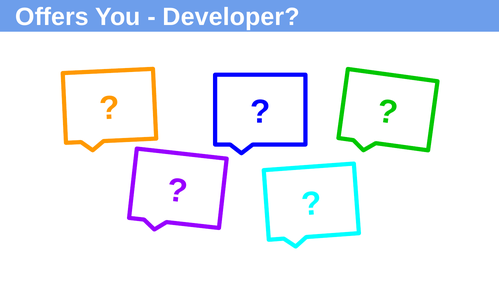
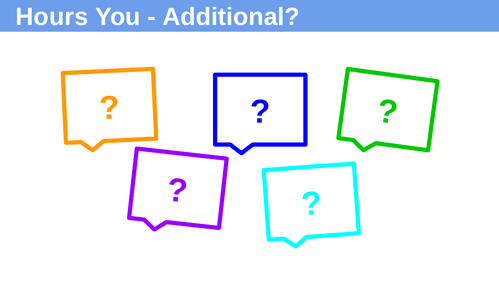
Offers: Offers -> Hours
Developer: Developer -> Additional
